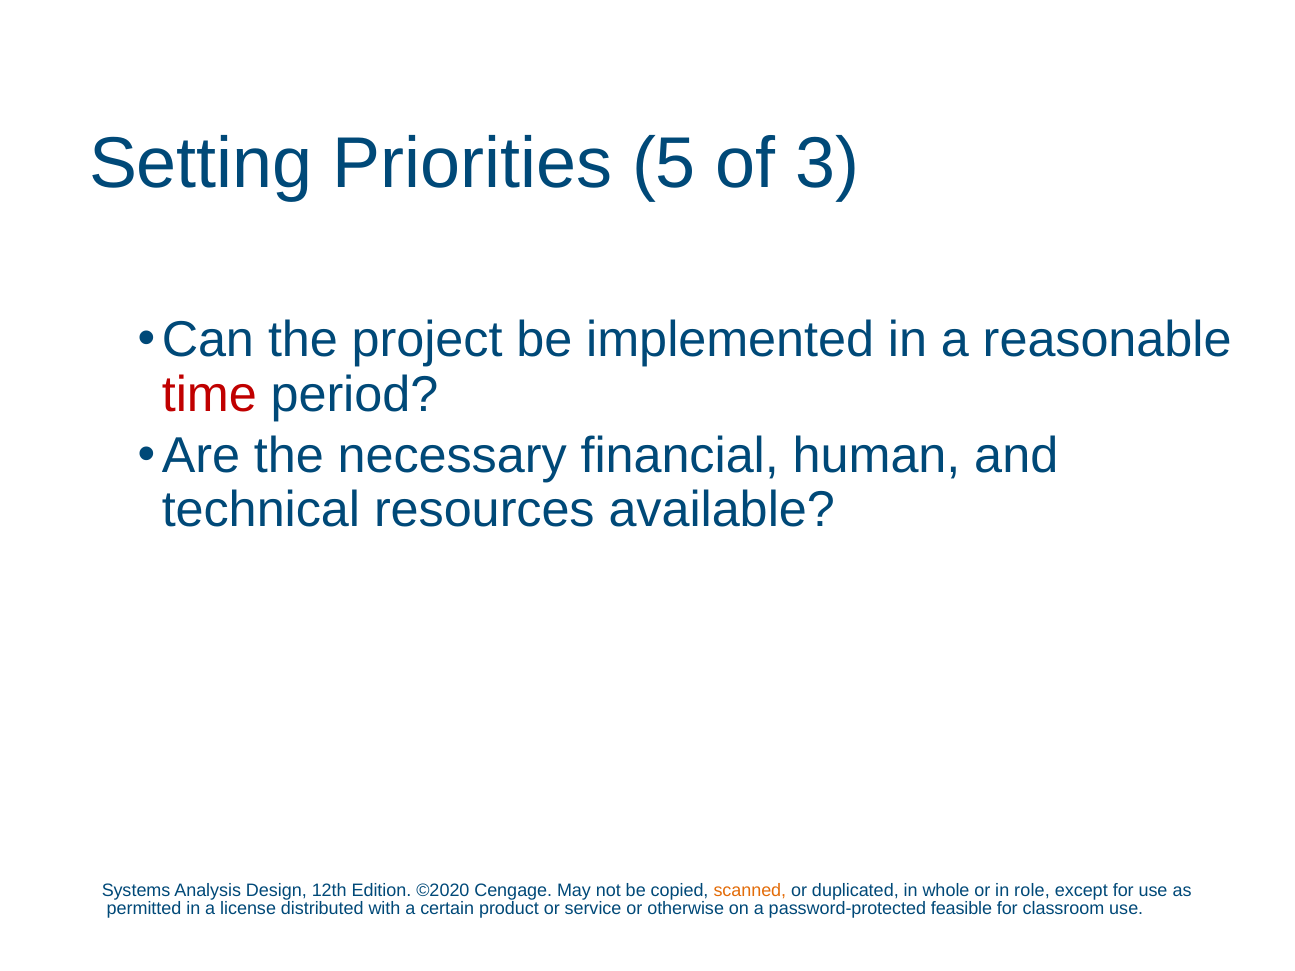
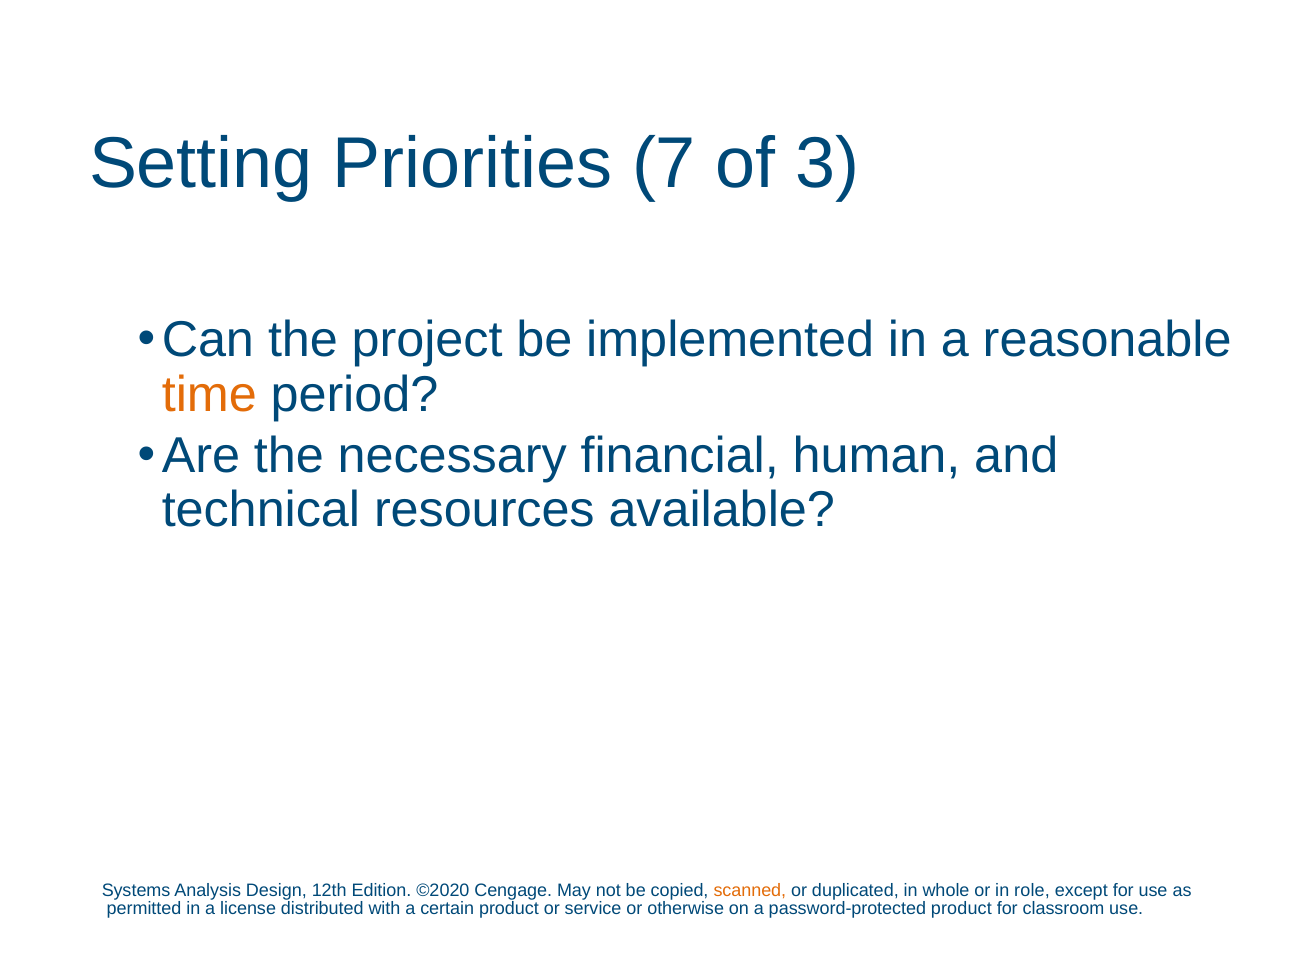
5: 5 -> 7
time colour: red -> orange
password-protected feasible: feasible -> product
